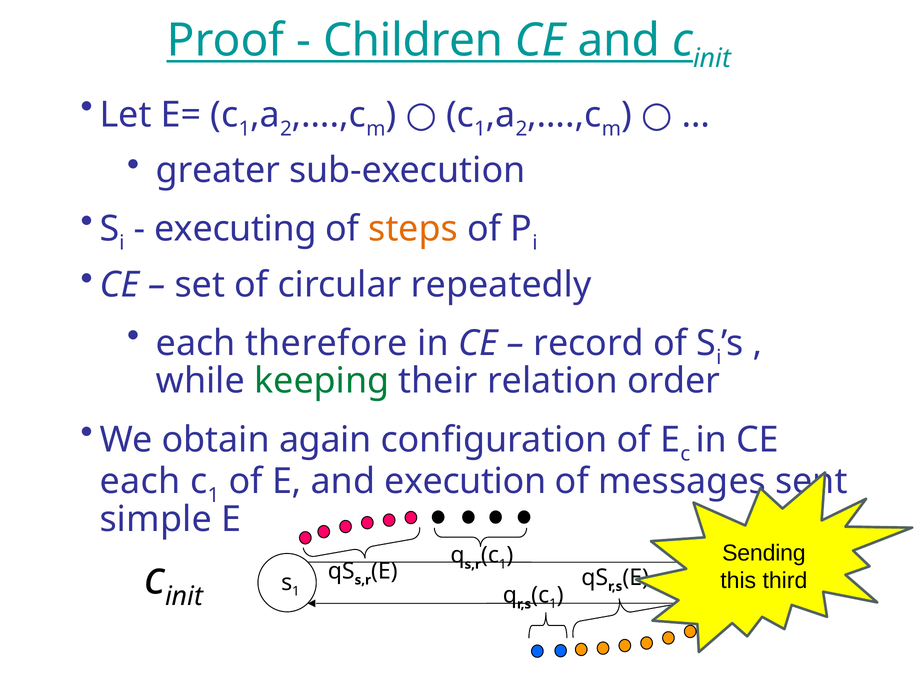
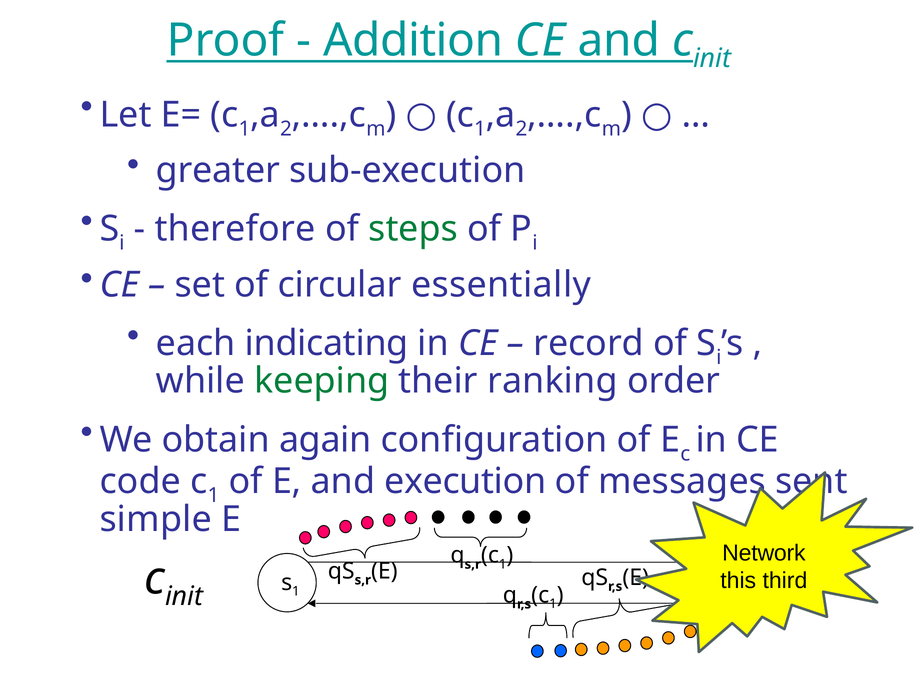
Children: Children -> Addition
executing: executing -> therefore
steps colour: orange -> green
repeatedly: repeatedly -> essentially
therefore: therefore -> indicating
relation: relation -> ranking
each at (140, 481): each -> code
Sending: Sending -> Network
